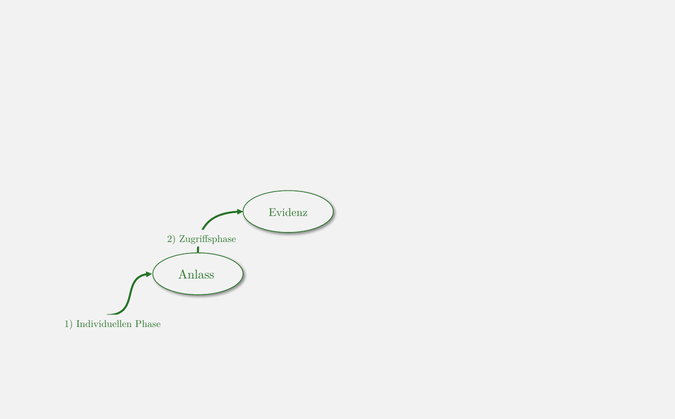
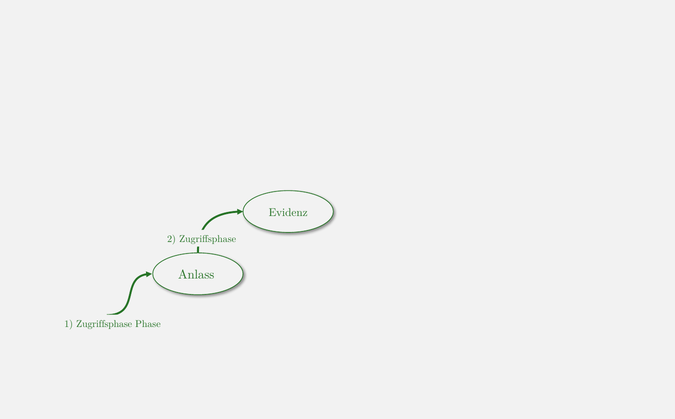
1 Individuellen: Individuellen -> Zugriffsphase
